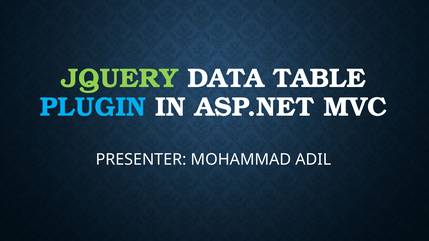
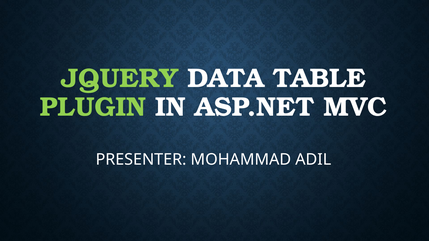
PLUGIN colour: light blue -> light green
